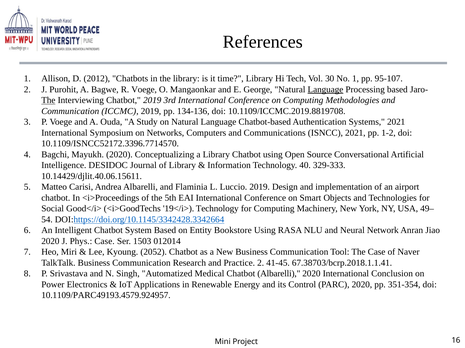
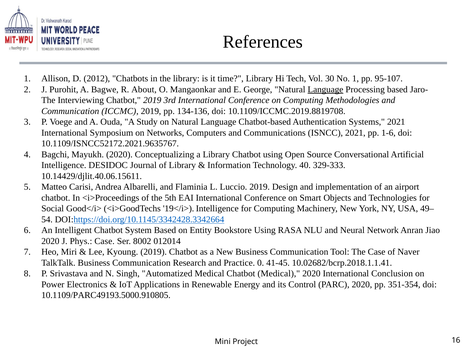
R Voege: Voege -> About
The at (48, 100) underline: present -> none
1-2: 1-2 -> 1-6
10.1109/ISNCC52172.3396.7714570: 10.1109/ISNCC52172.3396.7714570 -> 10.1109/ISNCC52172.2021.9635767
19</i> Technology: Technology -> Intelligence
1503: 1503 -> 8002
Kyoung 2052: 2052 -> 2019
Practice 2: 2 -> 0
67.38703/bcrp.2018.1.1.41: 67.38703/bcrp.2018.1.1.41 -> 10.02682/bcrp.2018.1.1.41
Chatbot Albarelli: Albarelli -> Medical
10.1109/PARC49193.4579.924957: 10.1109/PARC49193.4579.924957 -> 10.1109/PARC49193.5000.910805
